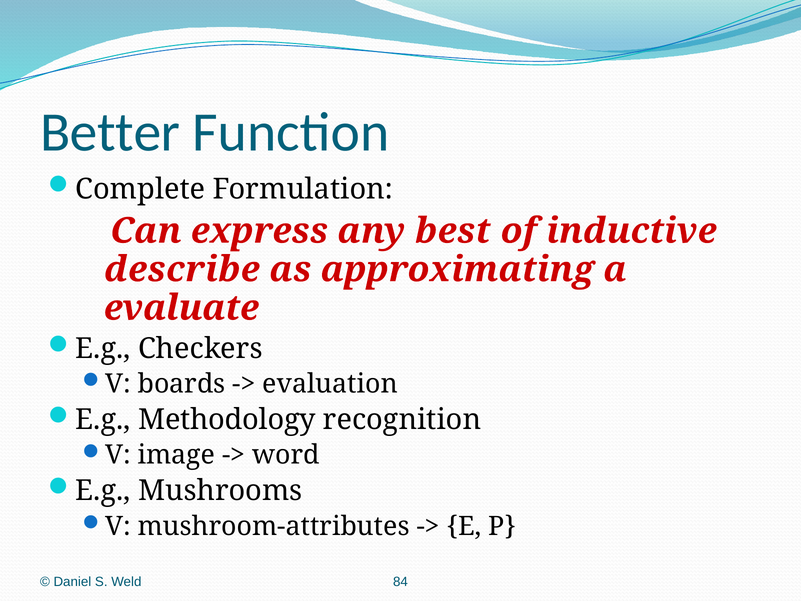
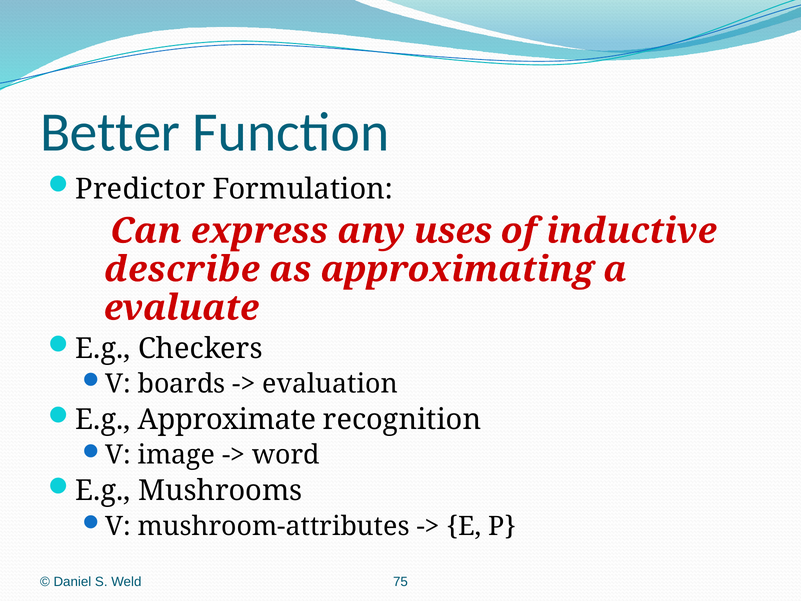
Complete: Complete -> Predictor
best: best -> uses
Methodology: Methodology -> Approximate
84: 84 -> 75
